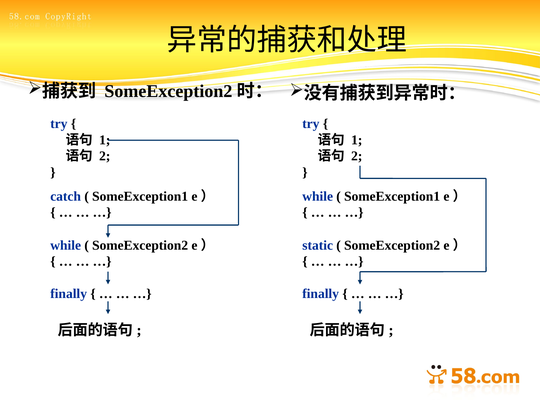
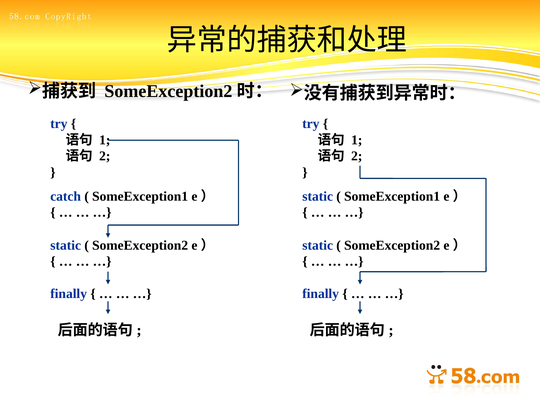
while at (318, 196): while -> static
while at (66, 245): while -> static
